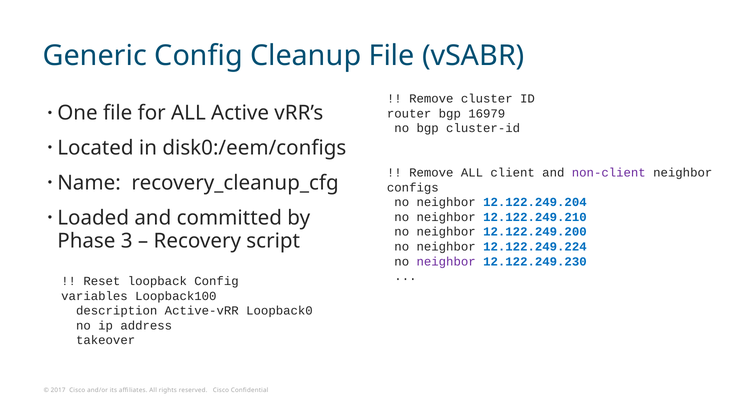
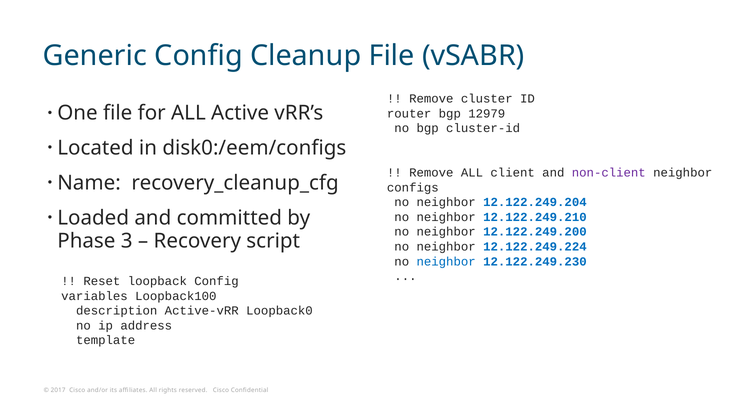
16979: 16979 -> 12979
neighbor at (446, 262) colour: purple -> blue
takeover: takeover -> template
